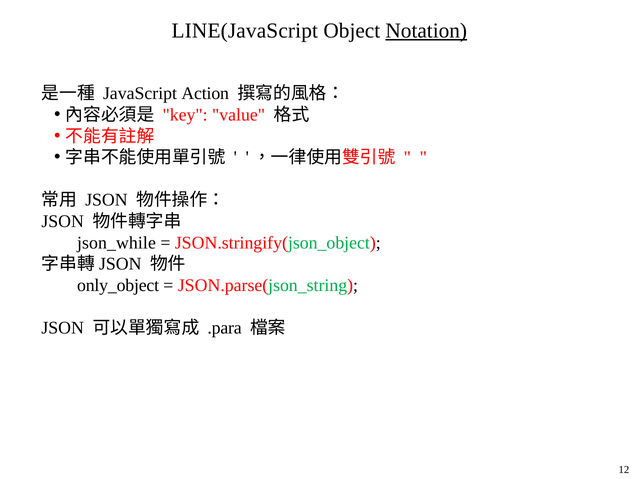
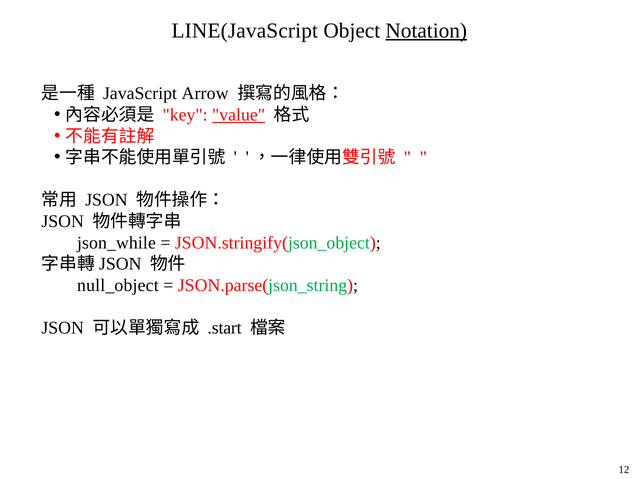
Action: Action -> Arrow
value underline: none -> present
only_object: only_object -> null_object
.para: .para -> .start
